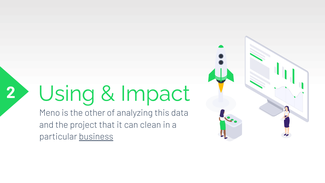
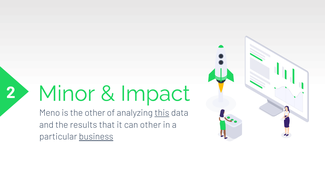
Using: Using -> Minor
this underline: none -> present
project: project -> results
can clean: clean -> other
